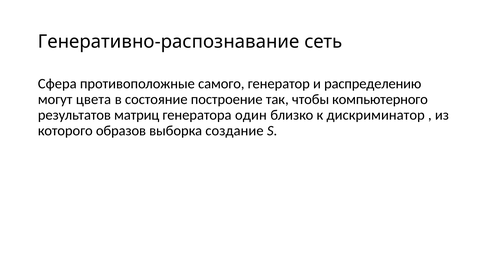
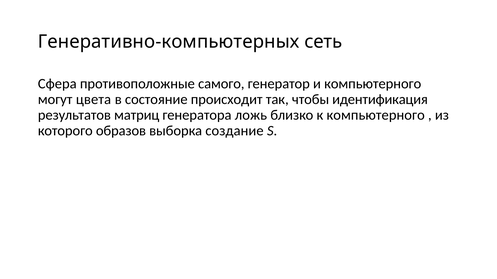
Генеративно-распознавание: Генеративно-распознавание -> Генеративно-компьютерных
и распределению: распределению -> компьютерного
построение: построение -> происходит
компьютерного: компьютерного -> идентификация
один: один -> ложь
к дискриминатор: дискриминатор -> компьютерного
